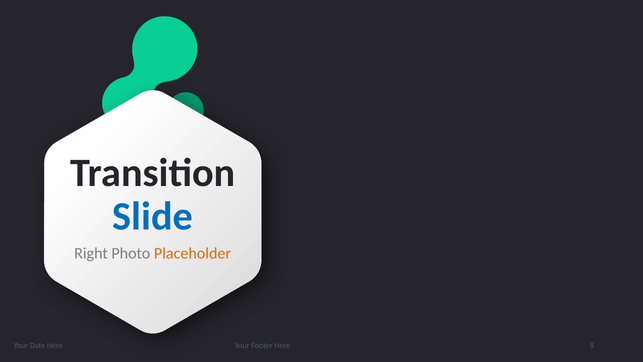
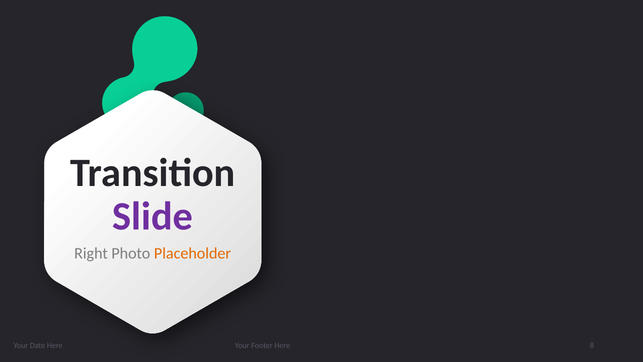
Slide colour: blue -> purple
